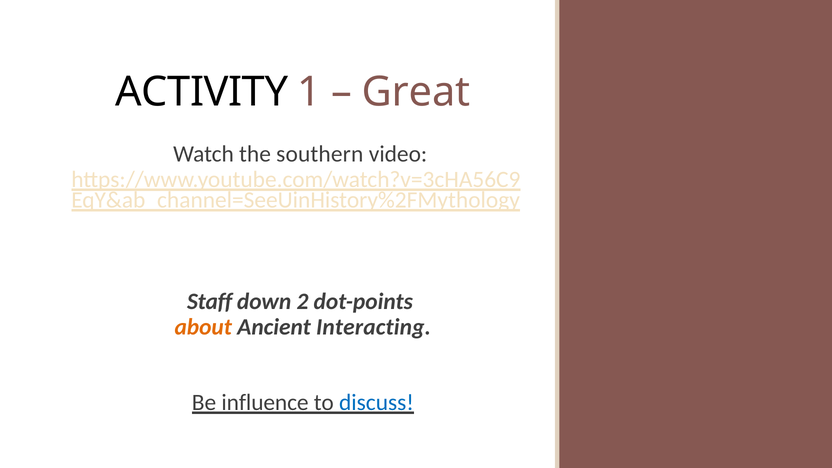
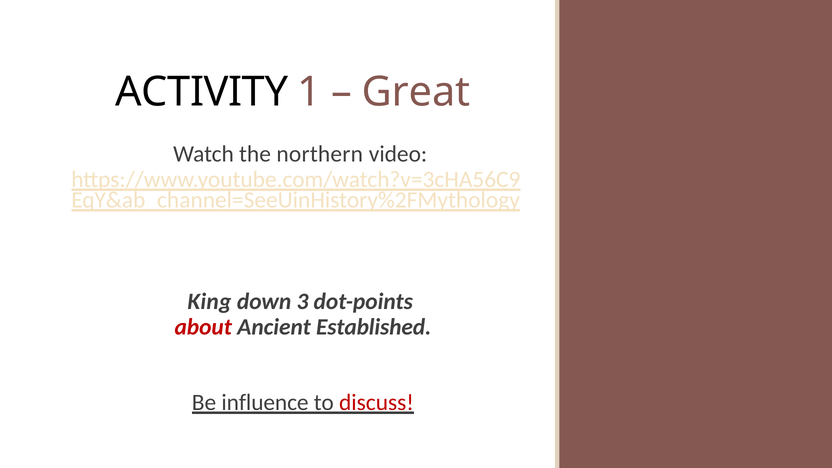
southern: southern -> northern
Staff: Staff -> King
2: 2 -> 3
about colour: orange -> red
Interacting: Interacting -> Established
discuss colour: blue -> red
